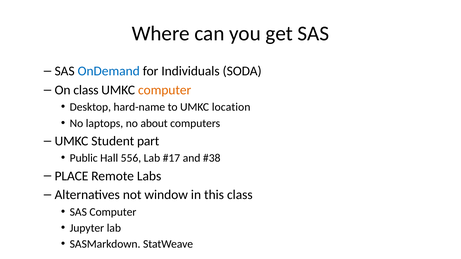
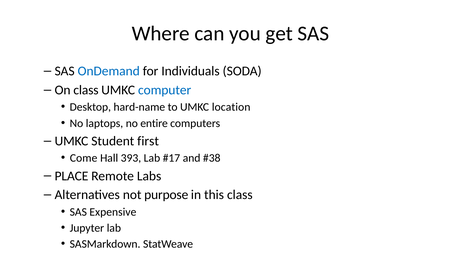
computer at (165, 90) colour: orange -> blue
about: about -> entire
part: part -> first
Public: Public -> Come
556: 556 -> 393
window: window -> purpose
SAS Computer: Computer -> Expensive
